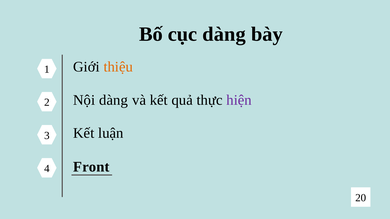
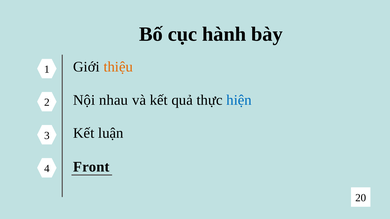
cục dàng: dàng -> hành
Nội dàng: dàng -> nhau
hiện colour: purple -> blue
